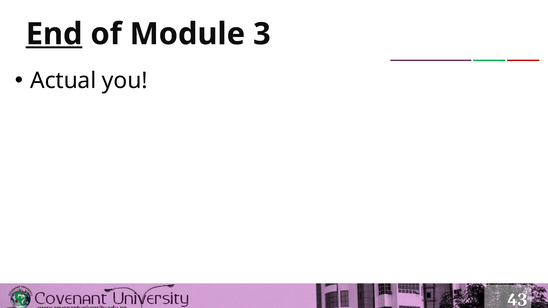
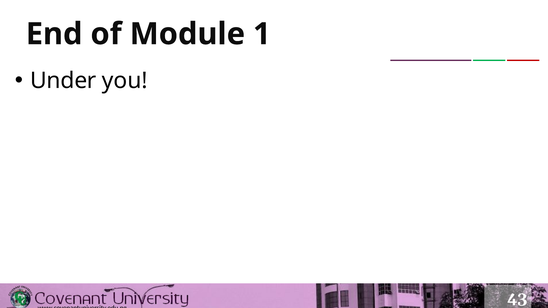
End underline: present -> none
3: 3 -> 1
Actual: Actual -> Under
